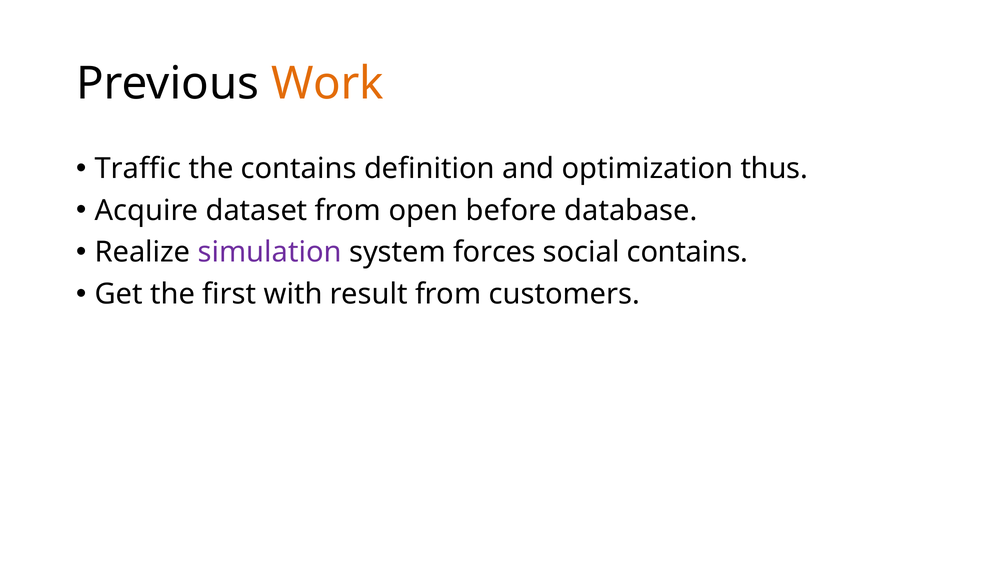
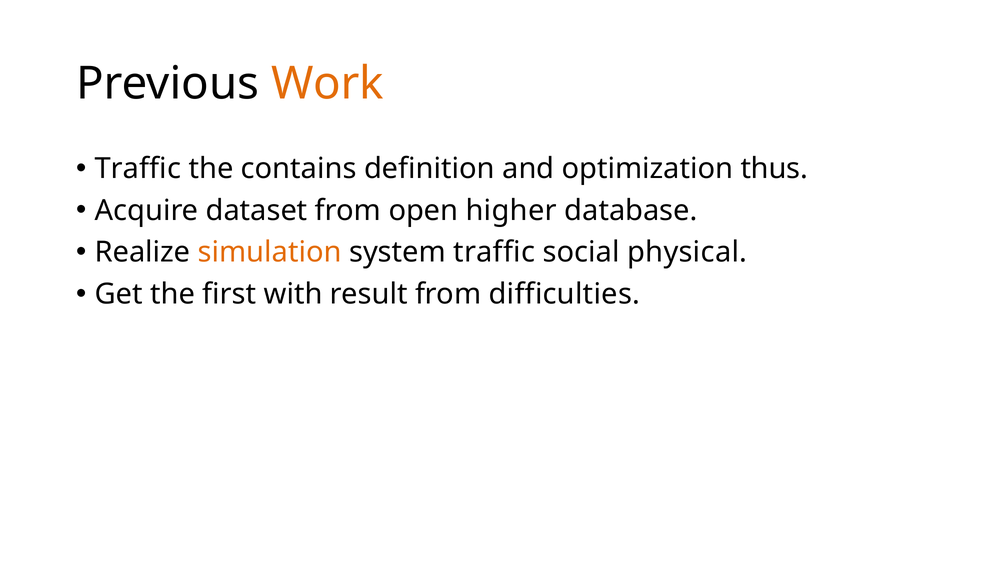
before: before -> higher
simulation colour: purple -> orange
system forces: forces -> traffic
social contains: contains -> physical
customers: customers -> difficulties
